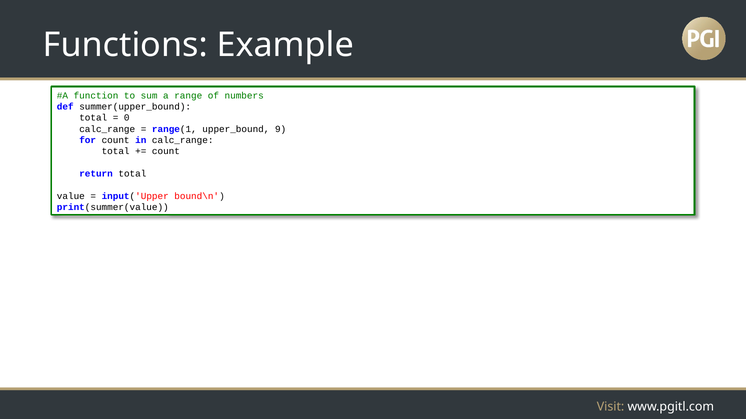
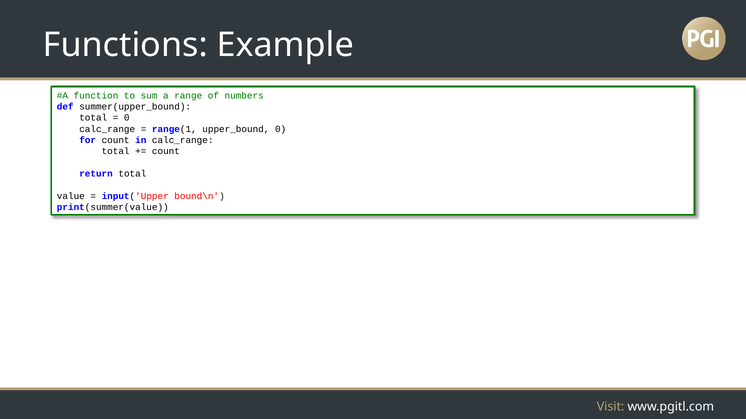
upper_bound 9: 9 -> 0
